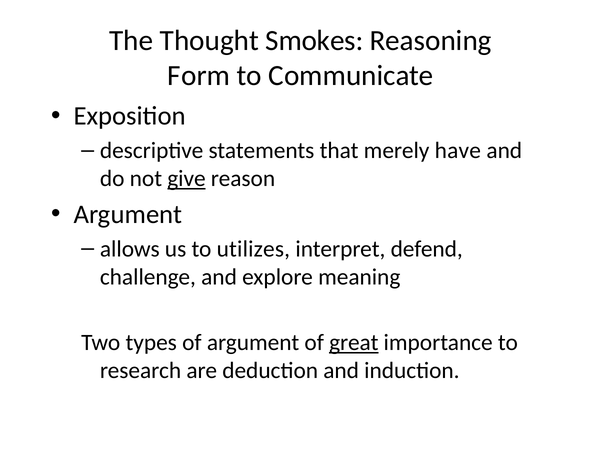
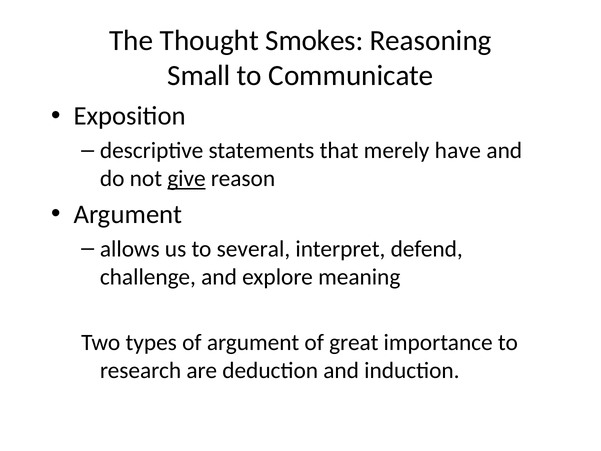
Form: Form -> Small
utilizes: utilizes -> several
great underline: present -> none
